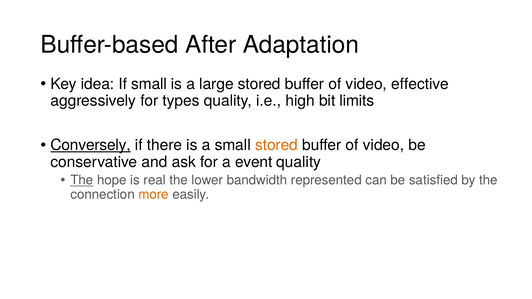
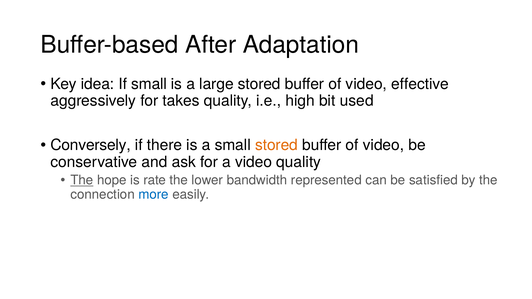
types: types -> takes
limits: limits -> used
Conversely underline: present -> none
a event: event -> video
real: real -> rate
more colour: orange -> blue
